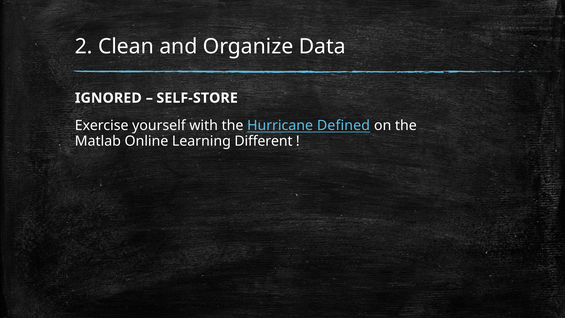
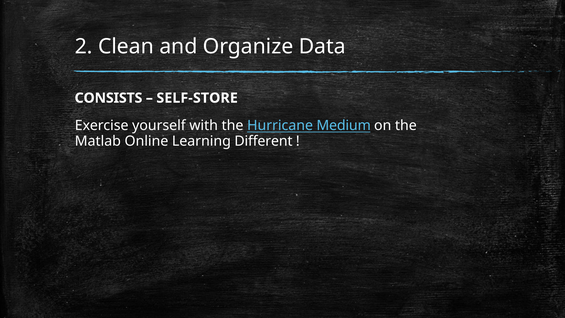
IGNORED: IGNORED -> CONSISTS
Defined: Defined -> Medium
